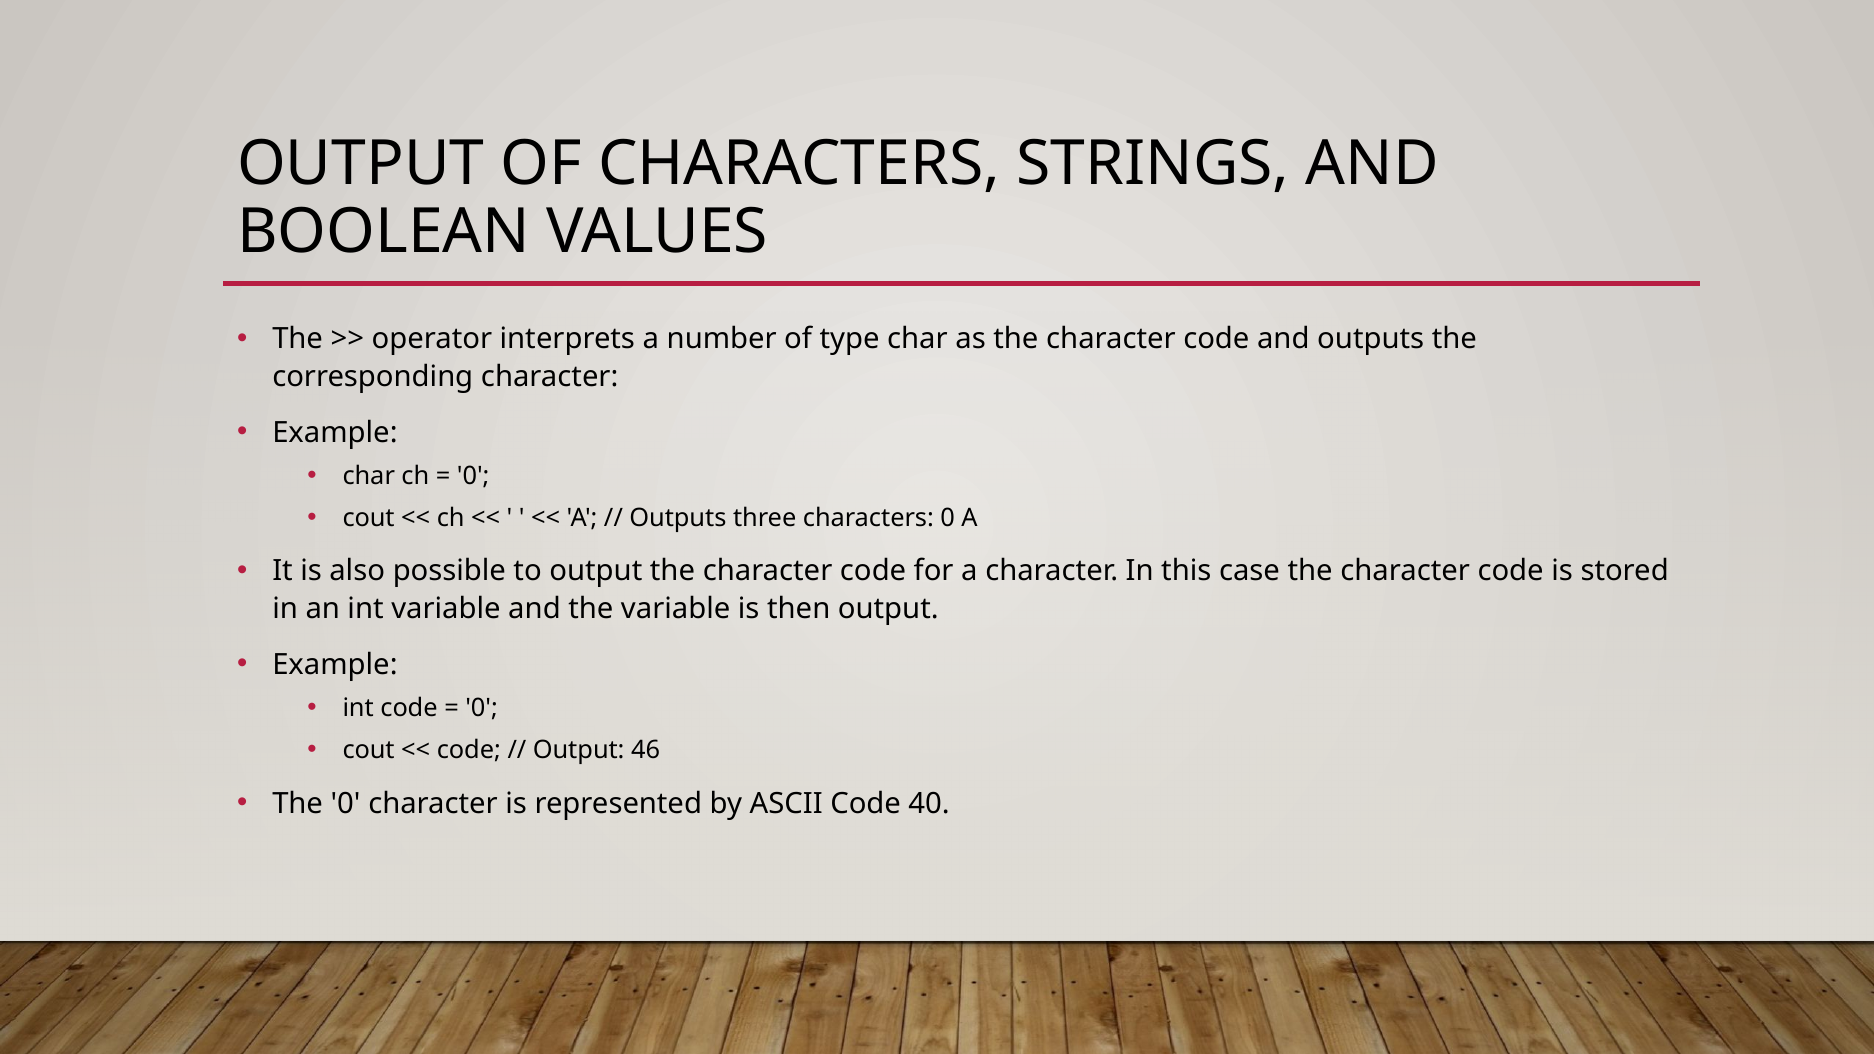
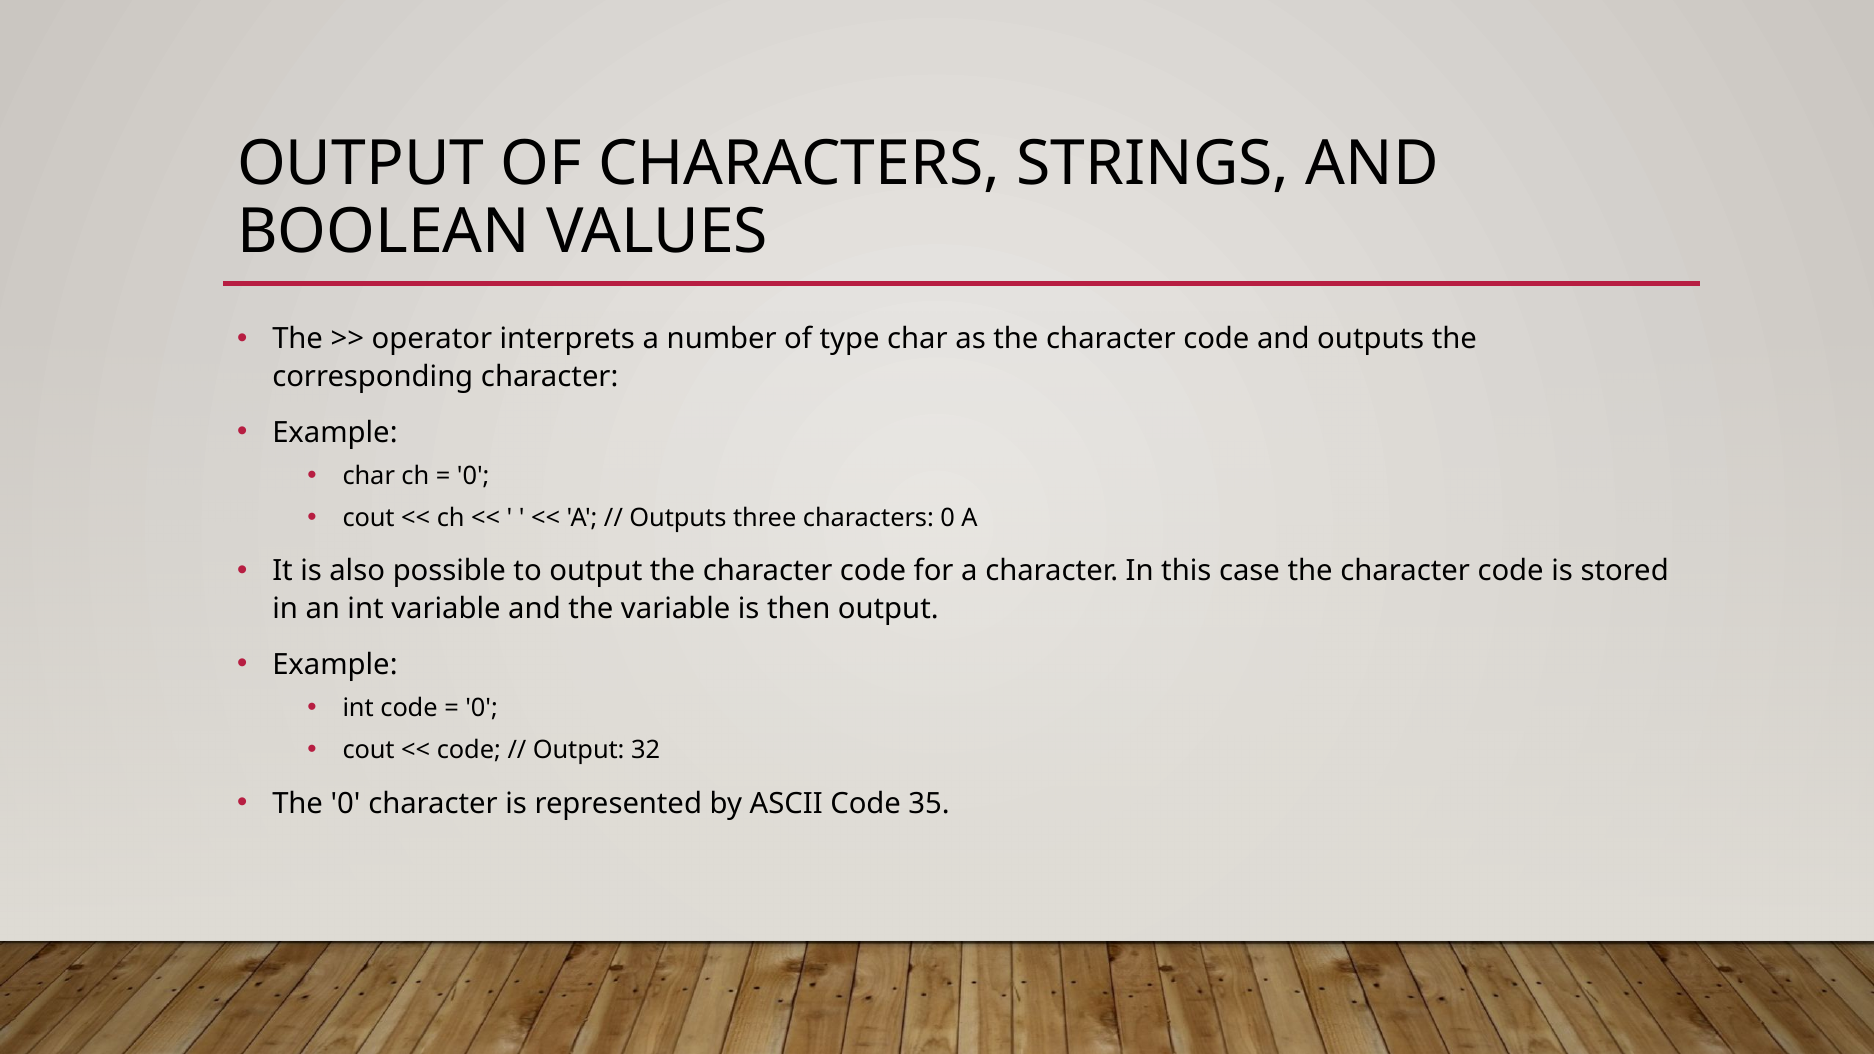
46: 46 -> 32
40: 40 -> 35
